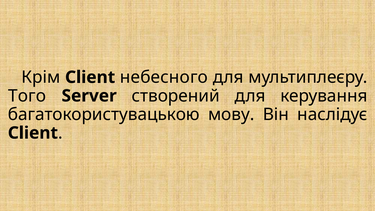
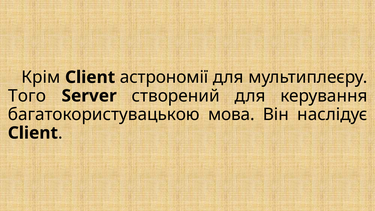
небесного: небесного -> астрономії
мову: мову -> мова
